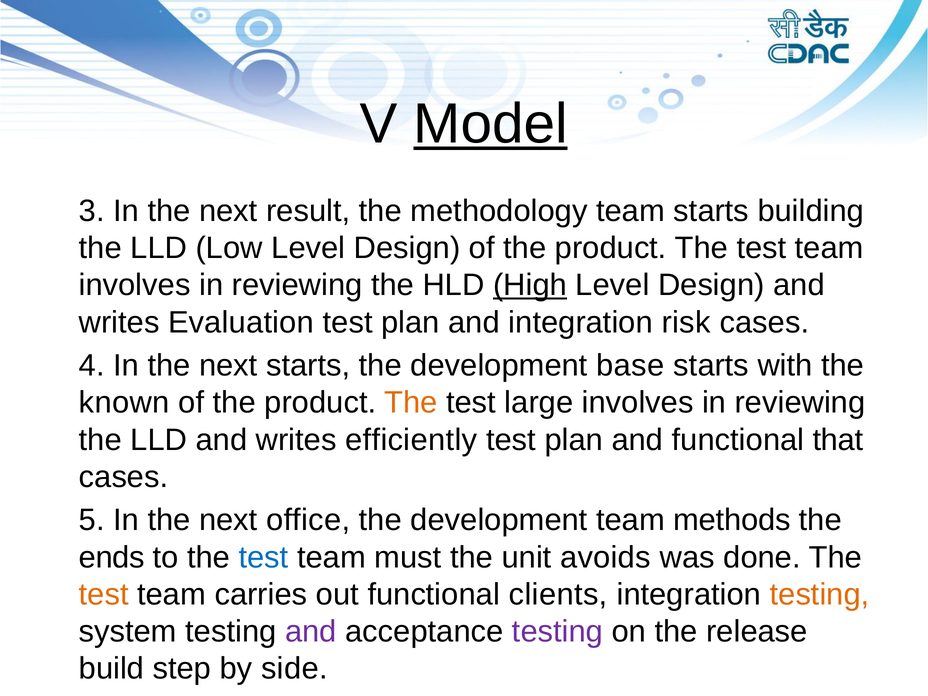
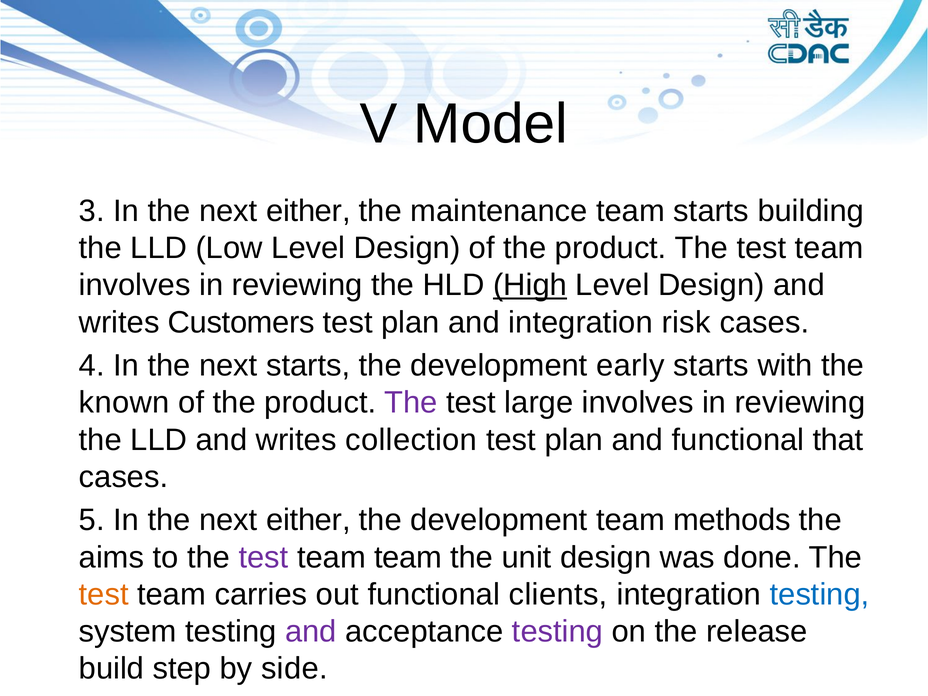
Model underline: present -> none
result at (308, 211): result -> either
methodology: methodology -> maintenance
Evaluation: Evaluation -> Customers
base: base -> early
The at (411, 403) colour: orange -> purple
efficiently: efficiently -> collection
office at (308, 520): office -> either
ends: ends -> aims
test at (264, 557) colour: blue -> purple
team must: must -> team
unit avoids: avoids -> design
testing at (820, 595) colour: orange -> blue
